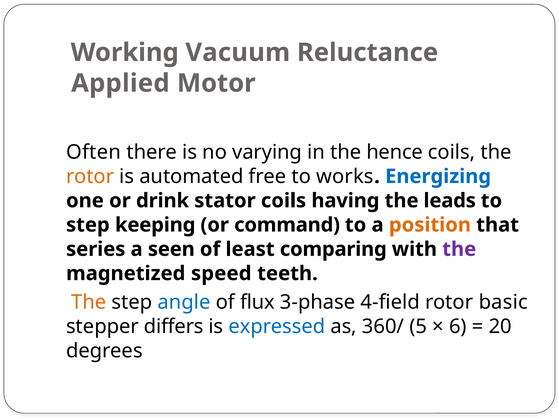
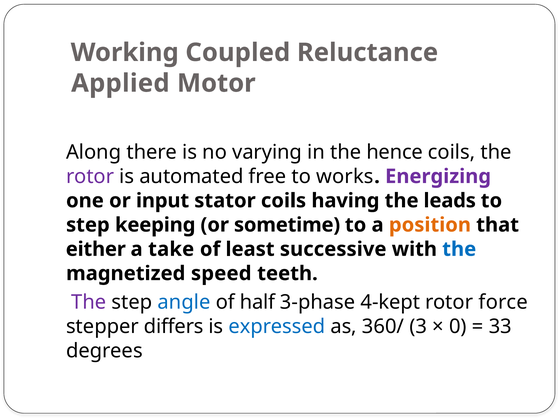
Vacuum: Vacuum -> Coupled
Often: Often -> Along
rotor at (90, 177) colour: orange -> purple
Energizing colour: blue -> purple
drink: drink -> input
command: command -> sometime
series: series -> either
seen: seen -> take
comparing: comparing -> successive
the at (459, 249) colour: purple -> blue
The at (89, 302) colour: orange -> purple
flux: flux -> half
4-field: 4-field -> 4-kept
basic: basic -> force
5: 5 -> 3
6: 6 -> 0
20: 20 -> 33
